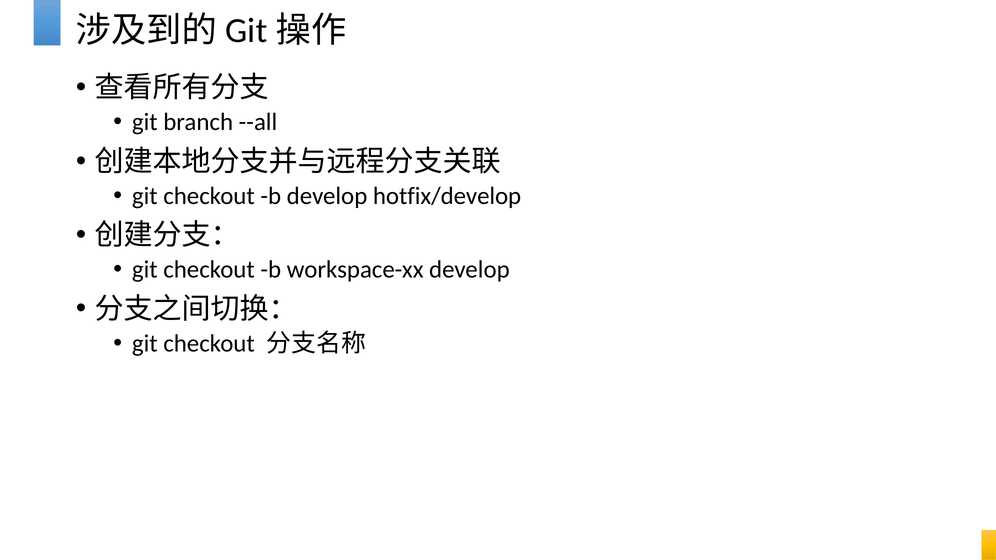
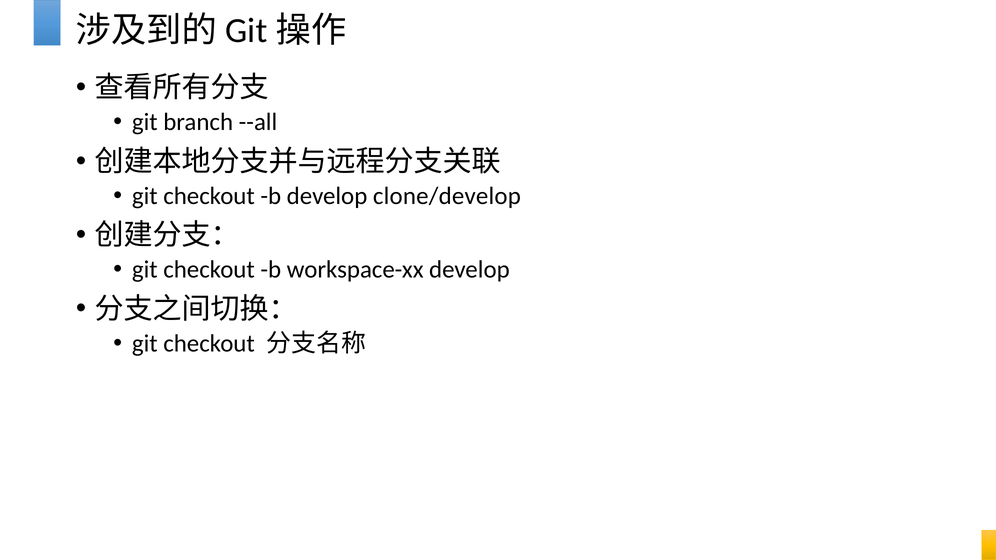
hotfix/develop: hotfix/develop -> clone/develop
